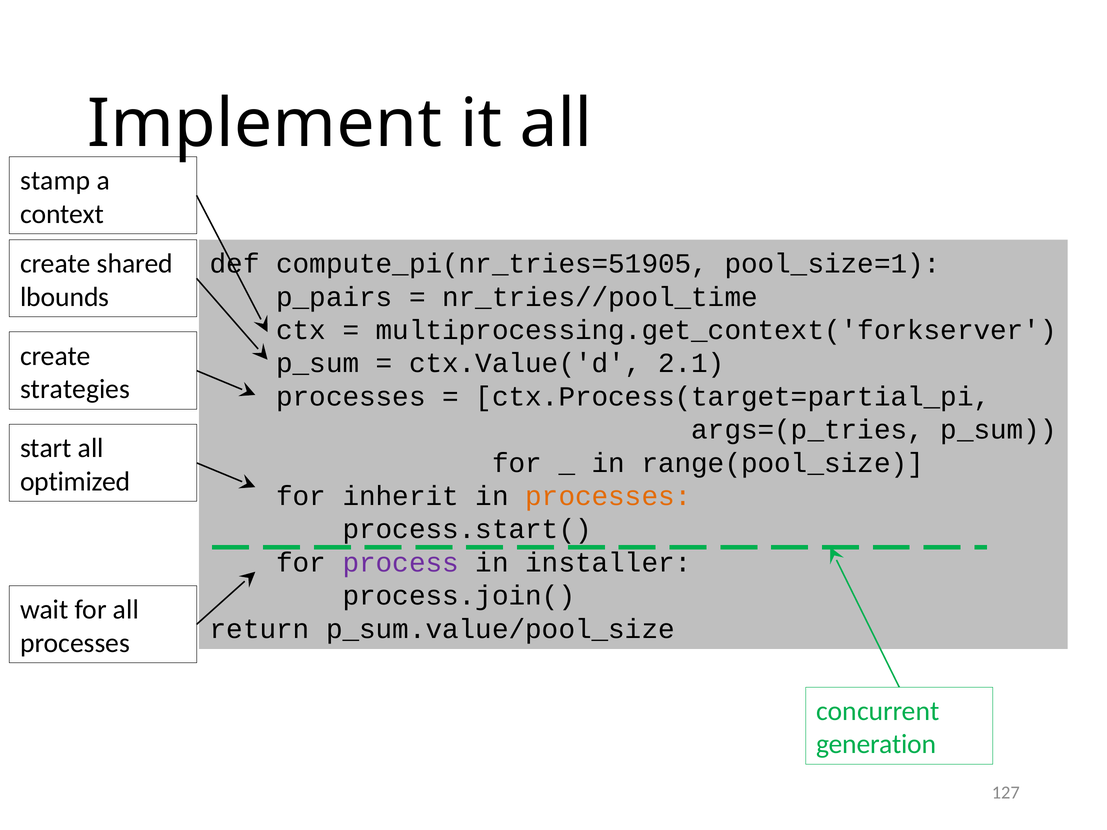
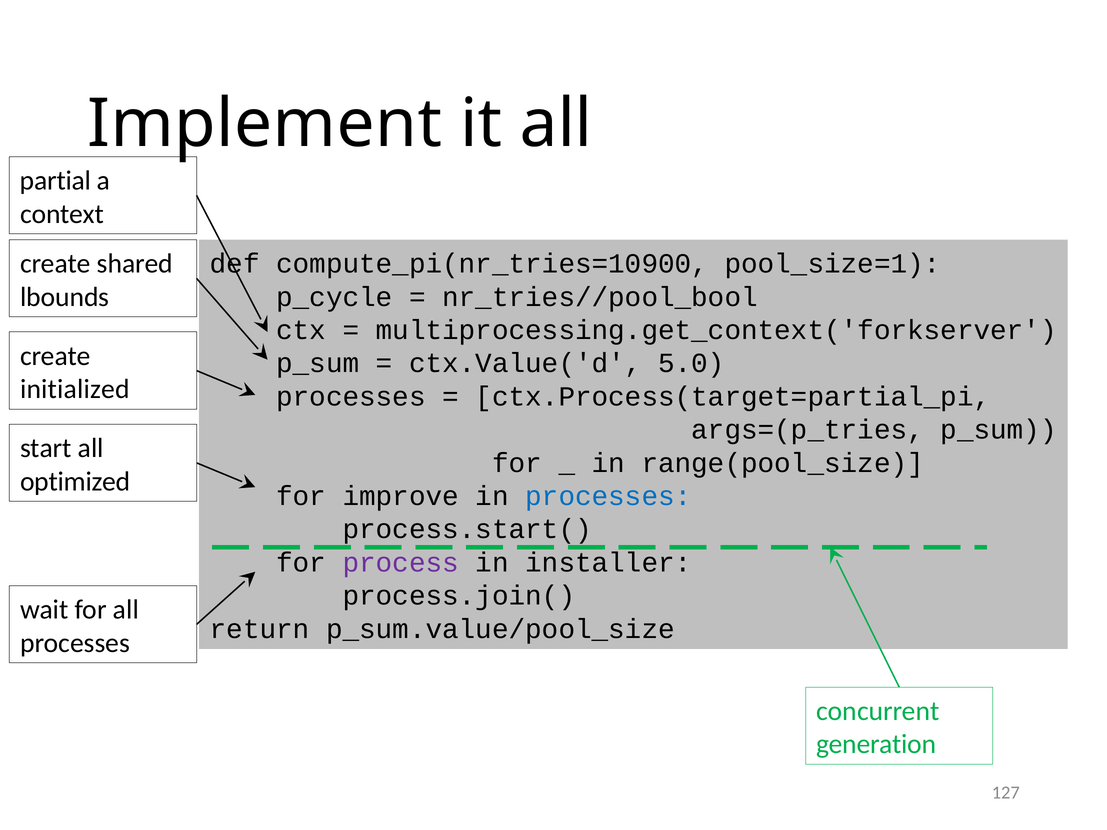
stamp: stamp -> partial
compute_pi(nr_tries=51905: compute_pi(nr_tries=51905 -> compute_pi(nr_tries=10900
p_pairs: p_pairs -> p_cycle
nr_tries//pool_time: nr_tries//pool_time -> nr_tries//pool_bool
2.1: 2.1 -> 5.0
strategies: strategies -> initialized
inherit: inherit -> improve
processes at (608, 496) colour: orange -> blue
